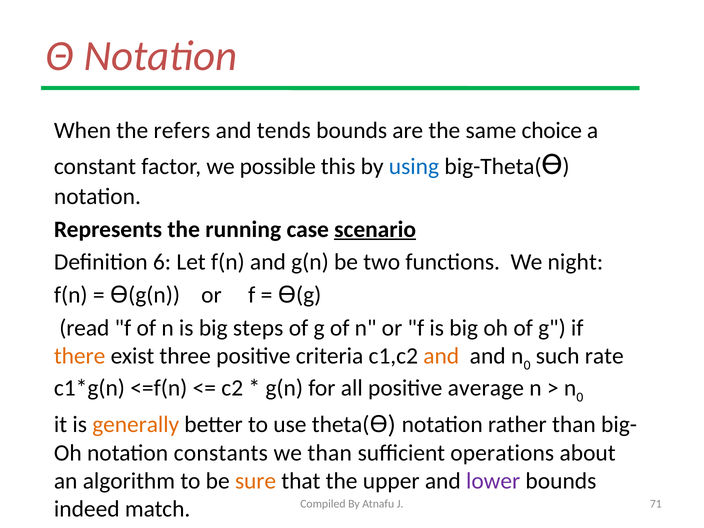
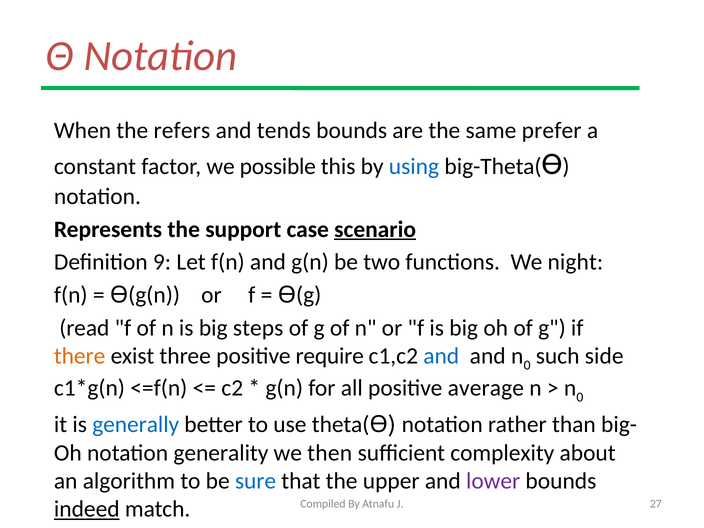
choice: choice -> prefer
running: running -> support
6: 6 -> 9
criteria: criteria -> require
and at (441, 356) colour: orange -> blue
rate: rate -> side
generally colour: orange -> blue
constants: constants -> generality
we than: than -> then
operations: operations -> complexity
sure colour: orange -> blue
71: 71 -> 27
indeed underline: none -> present
